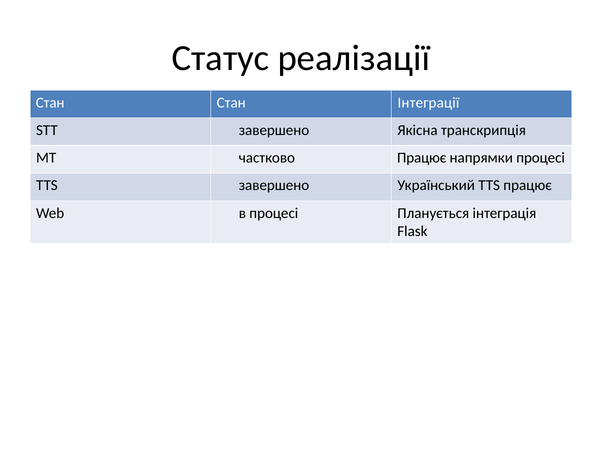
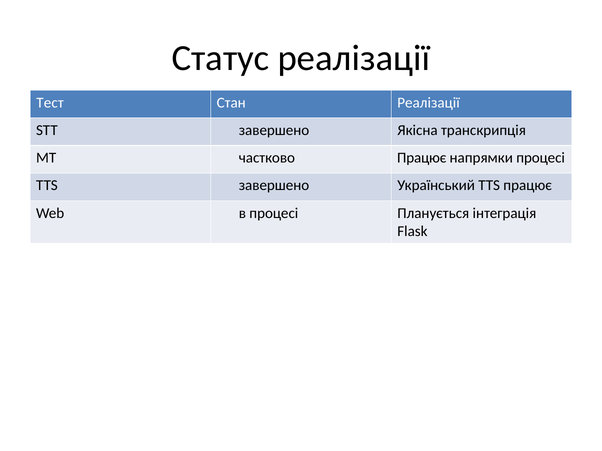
Стан at (50, 103): Стан -> Тест
Стан Інтеграції: Інтеграції -> Реалізації
